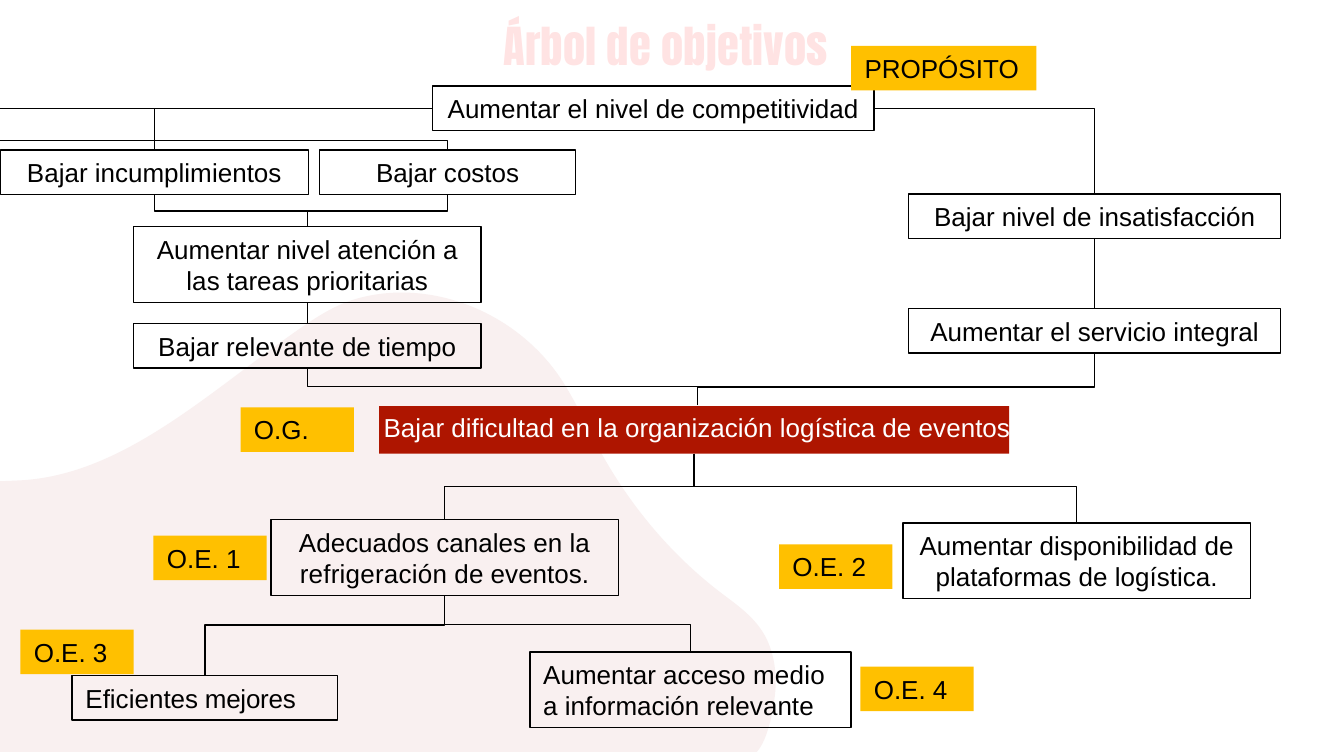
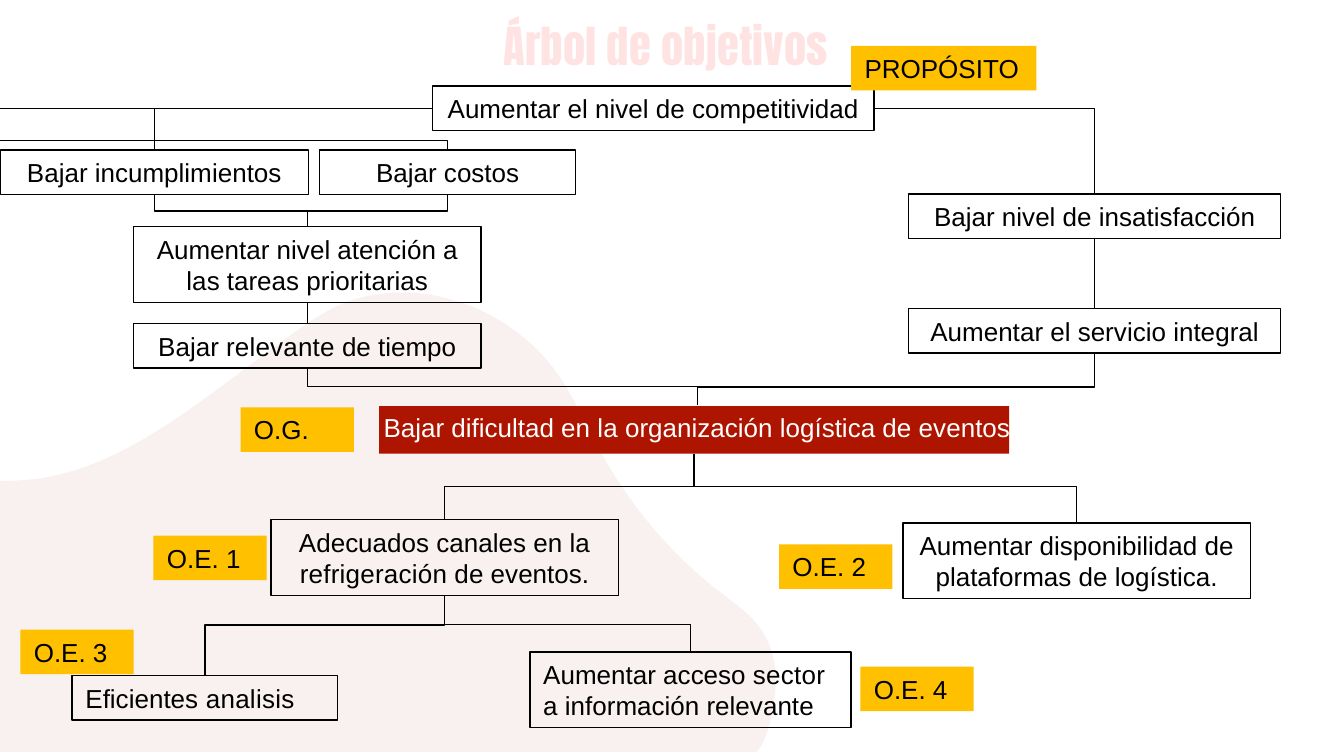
medio: medio -> sector
mejores: mejores -> analisis
